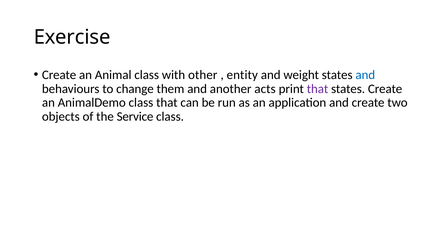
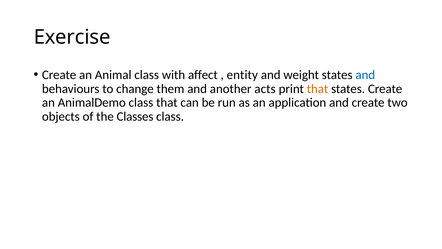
other: other -> affect
that at (318, 89) colour: purple -> orange
Service: Service -> Classes
